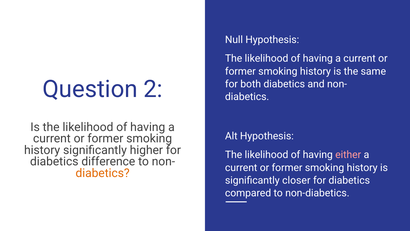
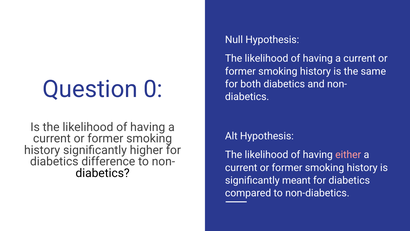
2: 2 -> 0
diabetics at (103, 173) colour: orange -> black
closer: closer -> meant
